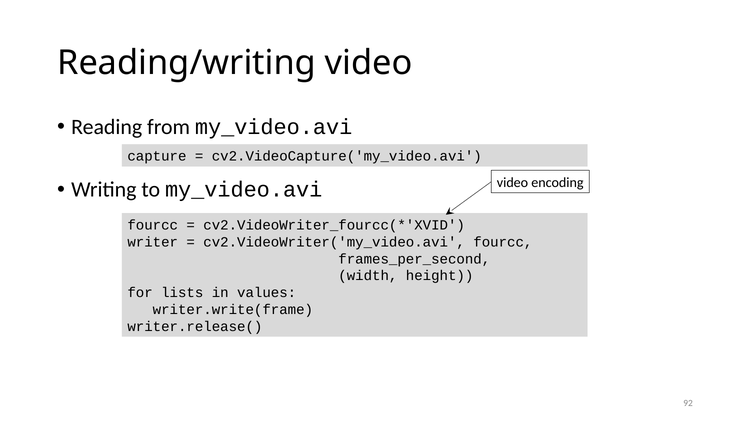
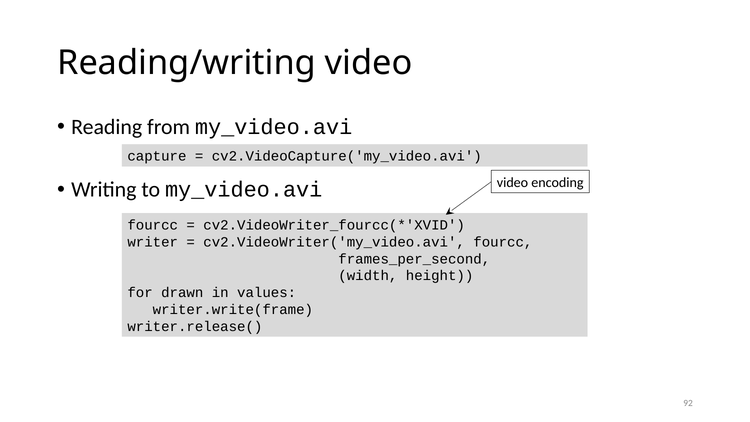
lists: lists -> drawn
